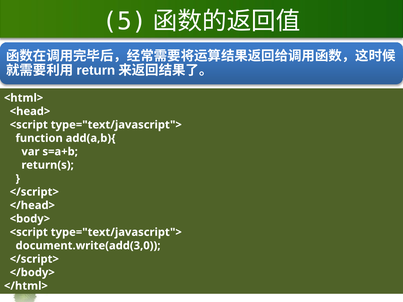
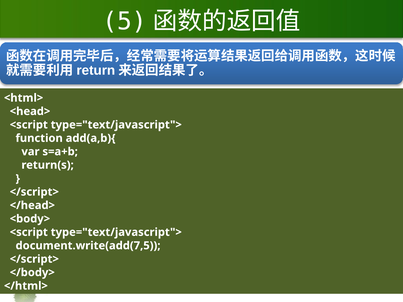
document.write(add(3,0: document.write(add(3,0 -> document.write(add(7,5
